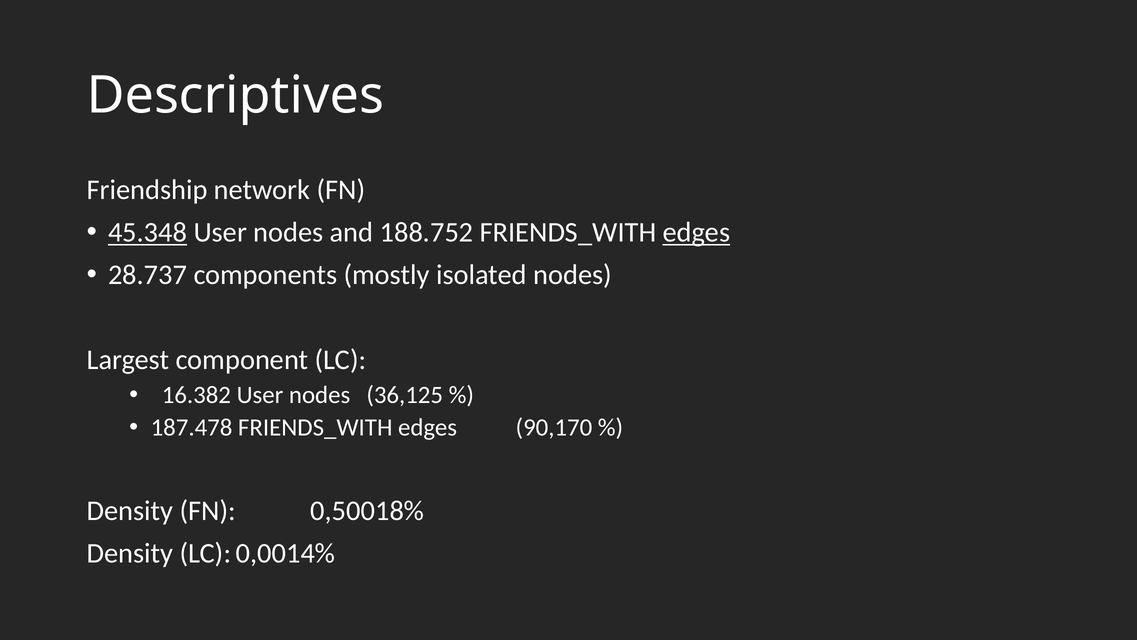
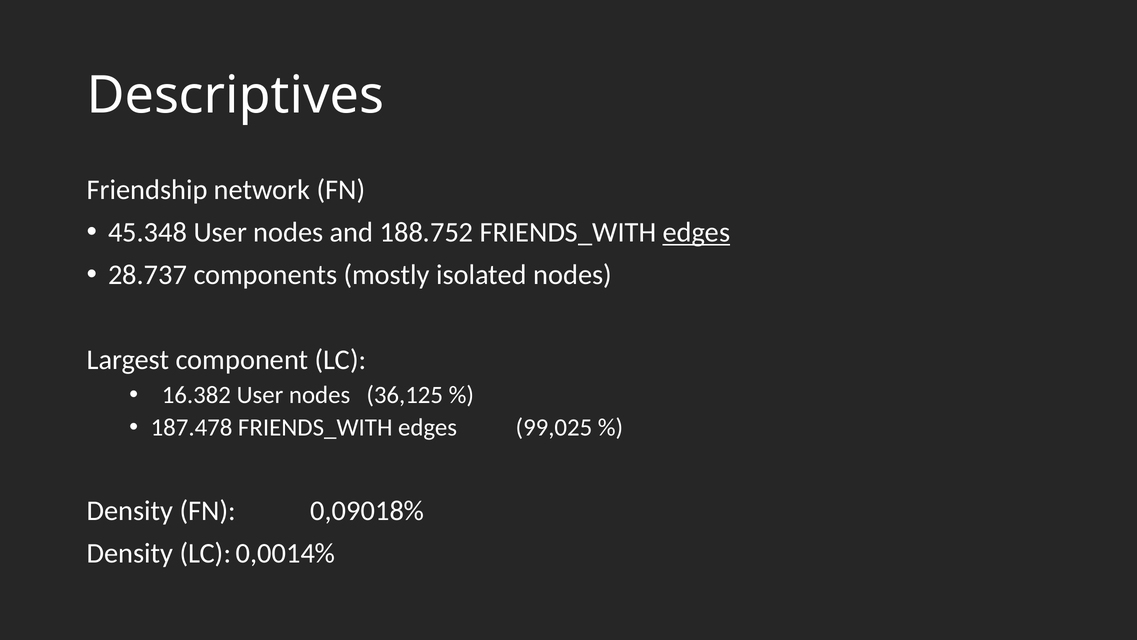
45.348 underline: present -> none
90,170: 90,170 -> 99,025
0,50018%: 0,50018% -> 0,09018%
